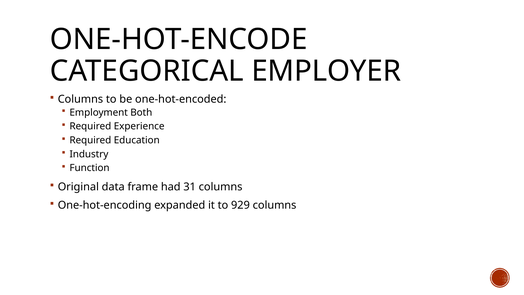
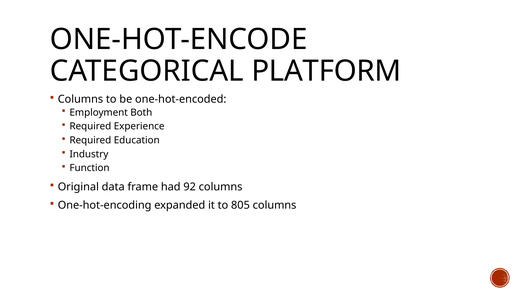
EMPLOYER: EMPLOYER -> PLATFORM
31: 31 -> 92
929: 929 -> 805
